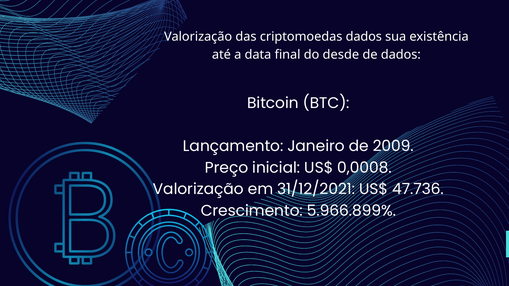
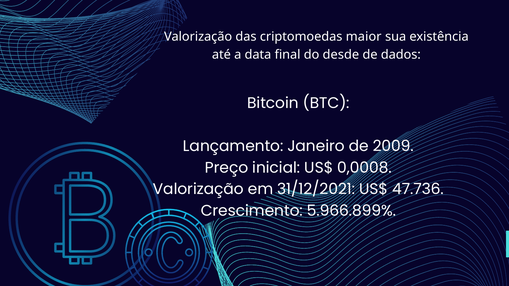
criptomoedas dados: dados -> maior
